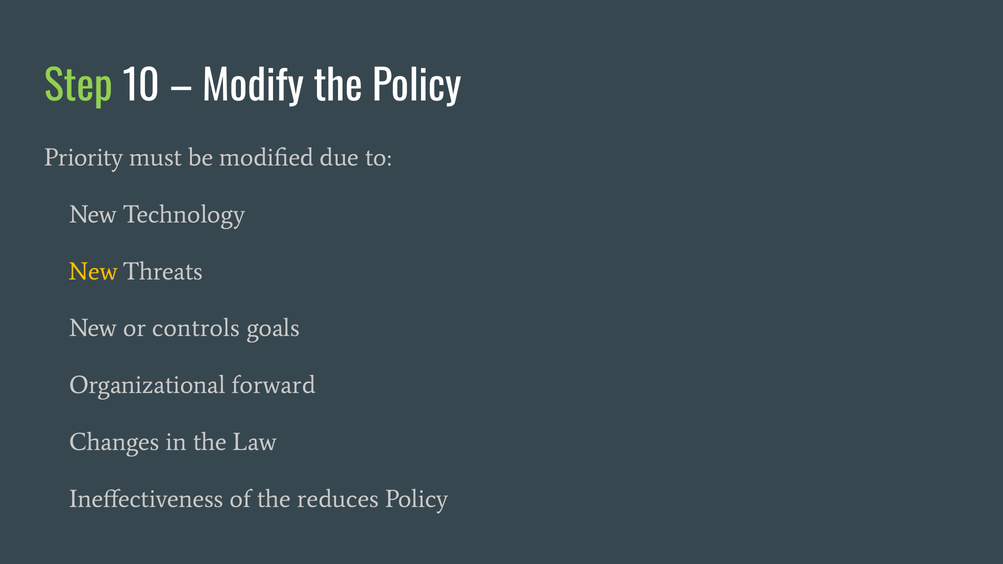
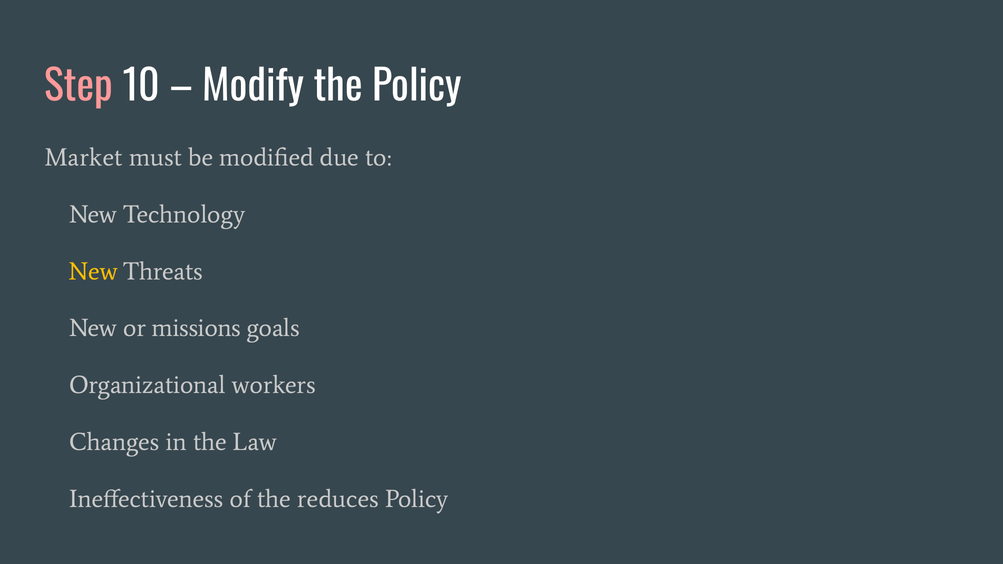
Step colour: light green -> pink
Priority: Priority -> Market
controls: controls -> missions
forward: forward -> workers
